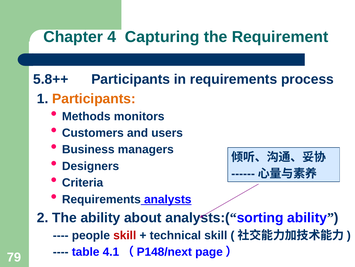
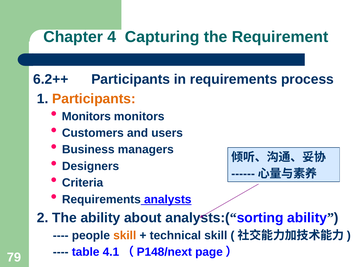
5.8++: 5.8++ -> 6.2++
Methods at (86, 116): Methods -> Monitors
skill at (125, 235) colour: red -> orange
